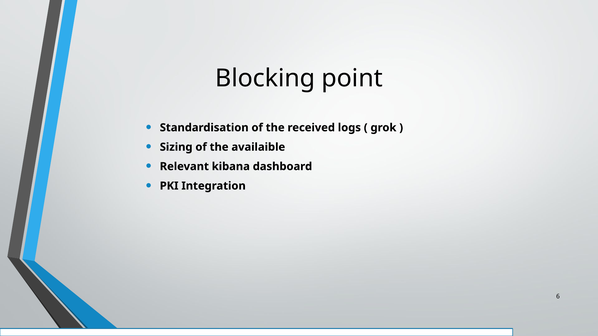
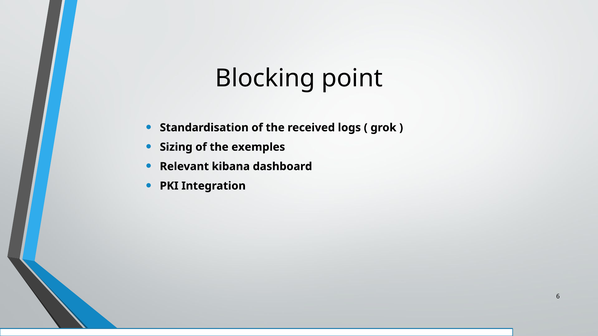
availaible: availaible -> exemples
